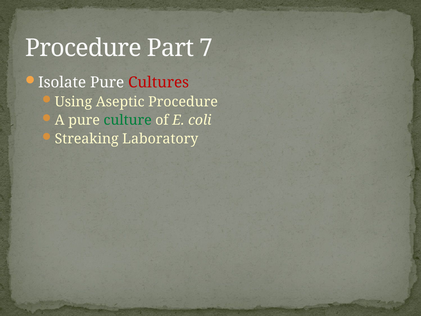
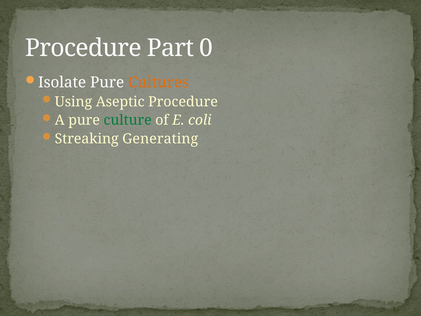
7: 7 -> 0
Cultures colour: red -> orange
Laboratory: Laboratory -> Generating
